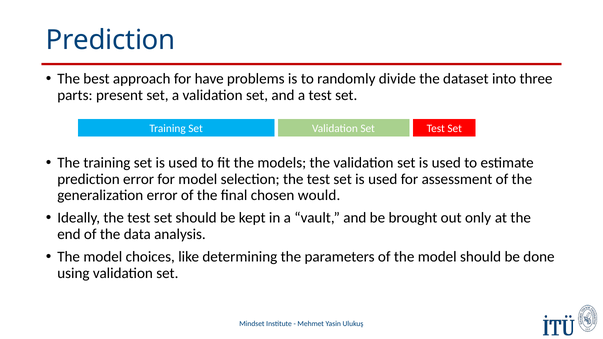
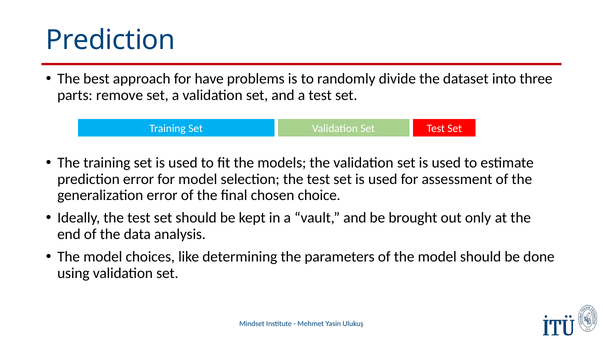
present: present -> remove
would: would -> choice
